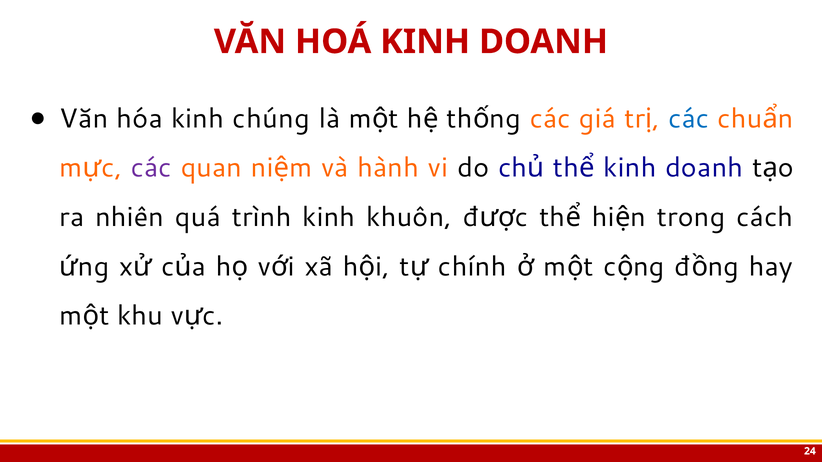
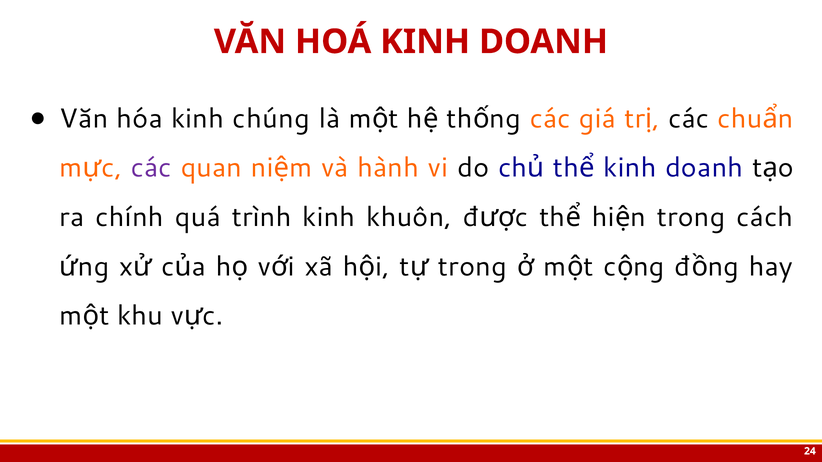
các at (689, 119) colour: blue -> black
nhiên: nhiên -> chính
chính at (472, 267): chính -> trong
